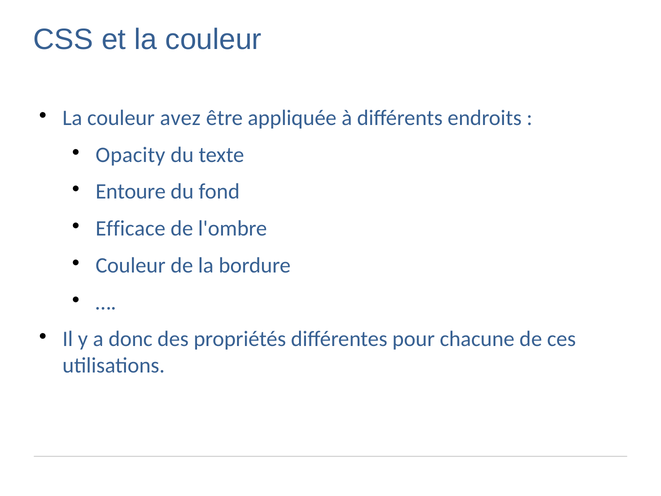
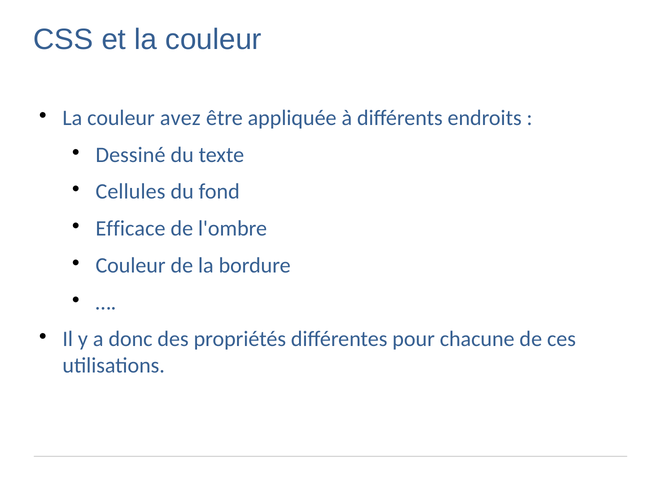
Opacity: Opacity -> Dessiné
Entoure: Entoure -> Cellules
